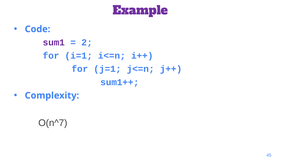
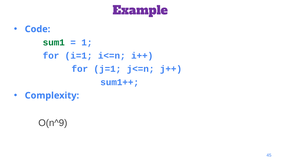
sum1 colour: purple -> green
2: 2 -> 1
O(n^7: O(n^7 -> O(n^9
